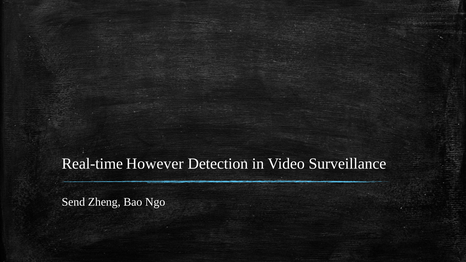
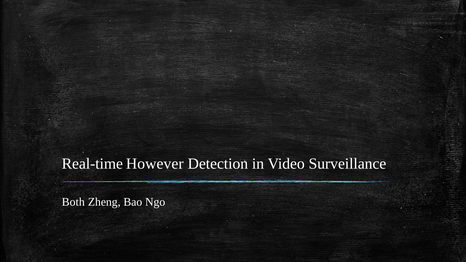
Send: Send -> Both
